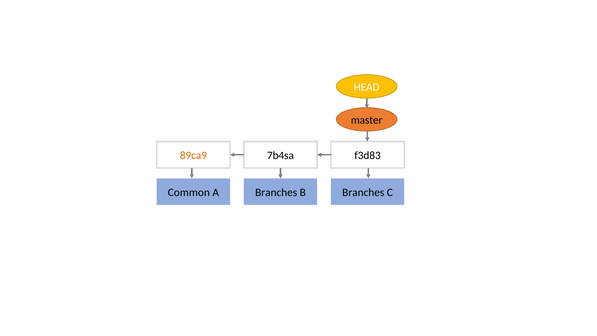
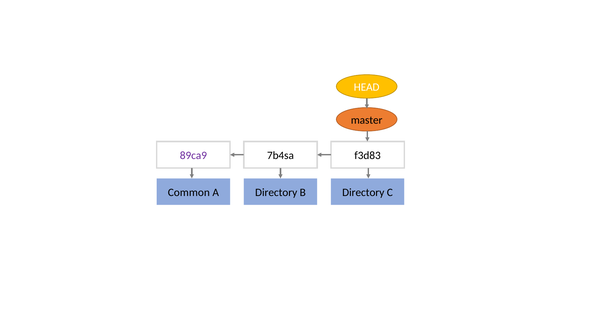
89ca9 colour: orange -> purple
A Branches: Branches -> Directory
B Branches: Branches -> Directory
